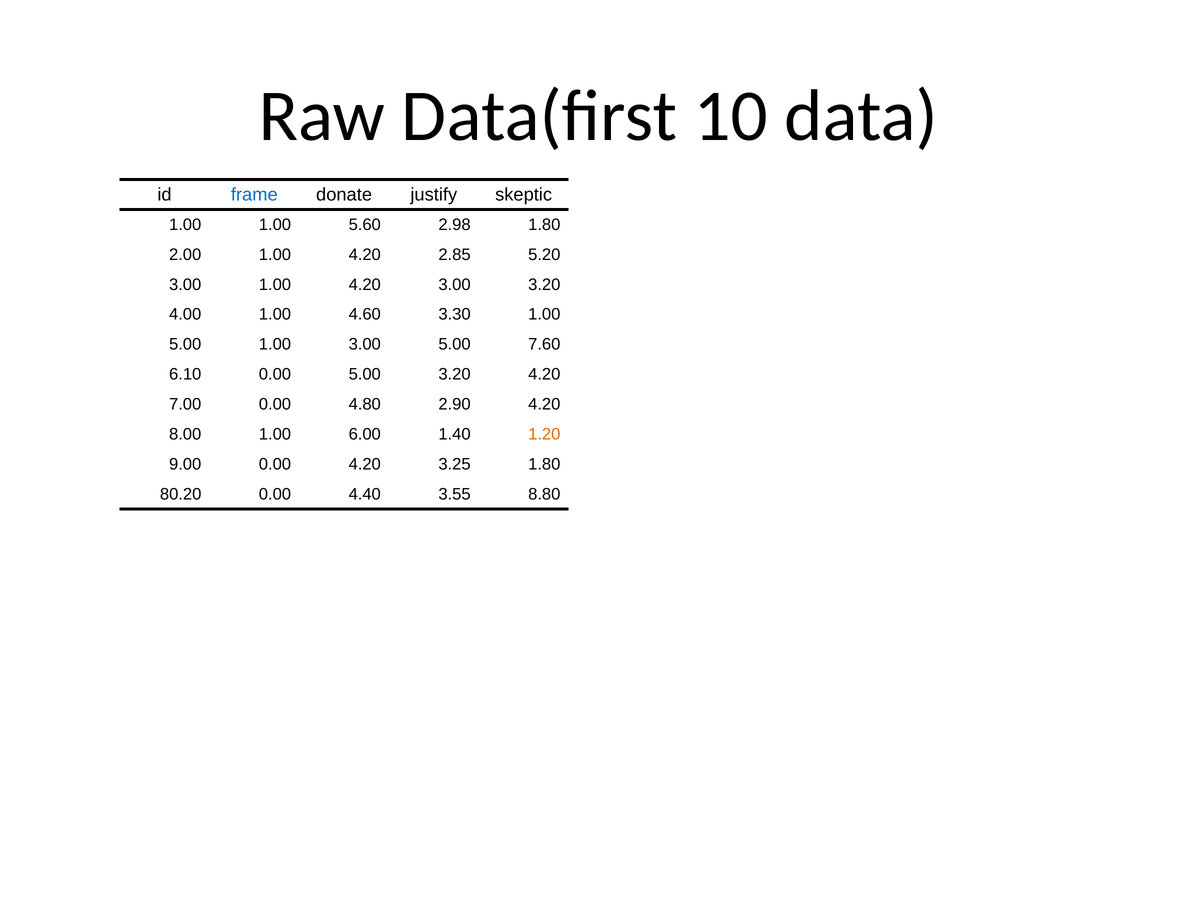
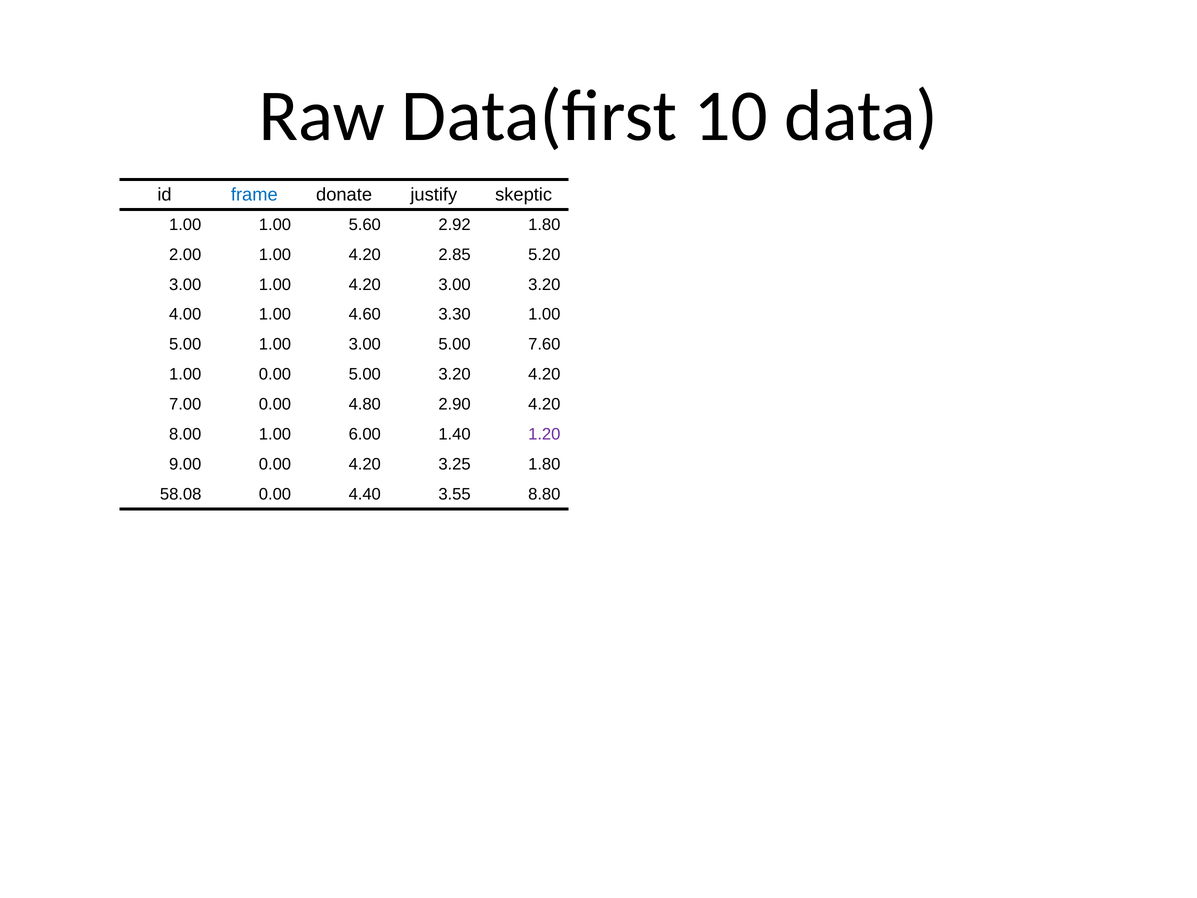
2.98: 2.98 -> 2.92
6.10 at (185, 374): 6.10 -> 1.00
1.20 colour: orange -> purple
80.20: 80.20 -> 58.08
